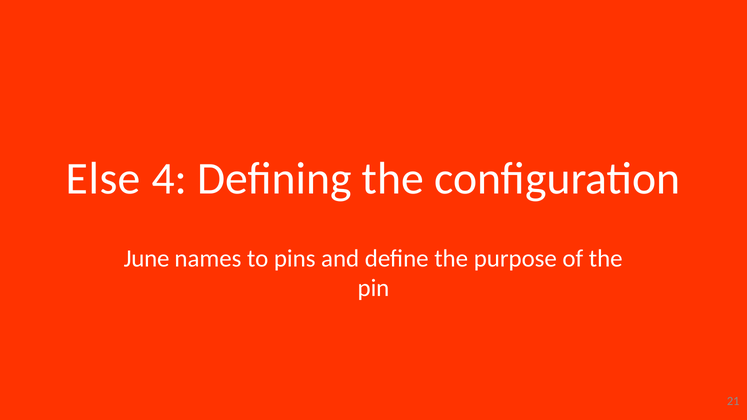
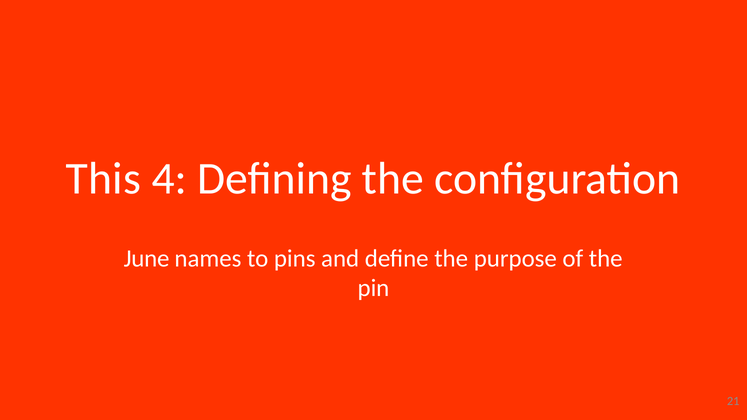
Else: Else -> This
